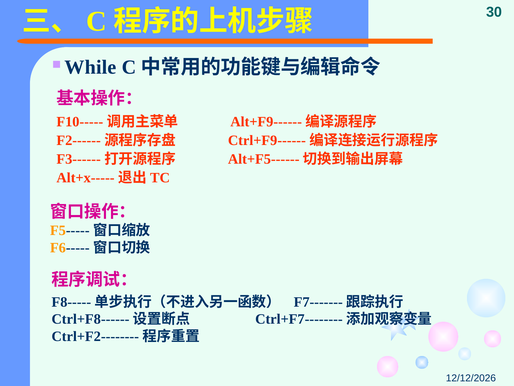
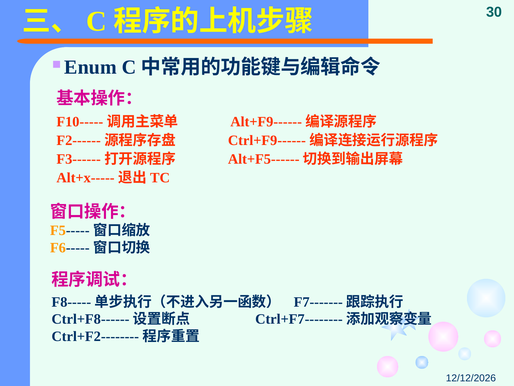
While: While -> Enum
